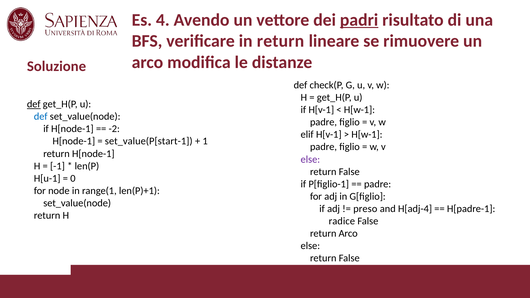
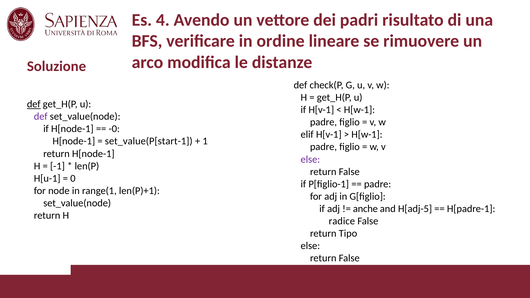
padri underline: present -> none
in return: return -> ordine
def at (41, 117) colour: blue -> purple
-2: -2 -> -0
preso: preso -> anche
H[adj-4: H[adj-4 -> H[adj-5
return Arco: Arco -> Tipo
